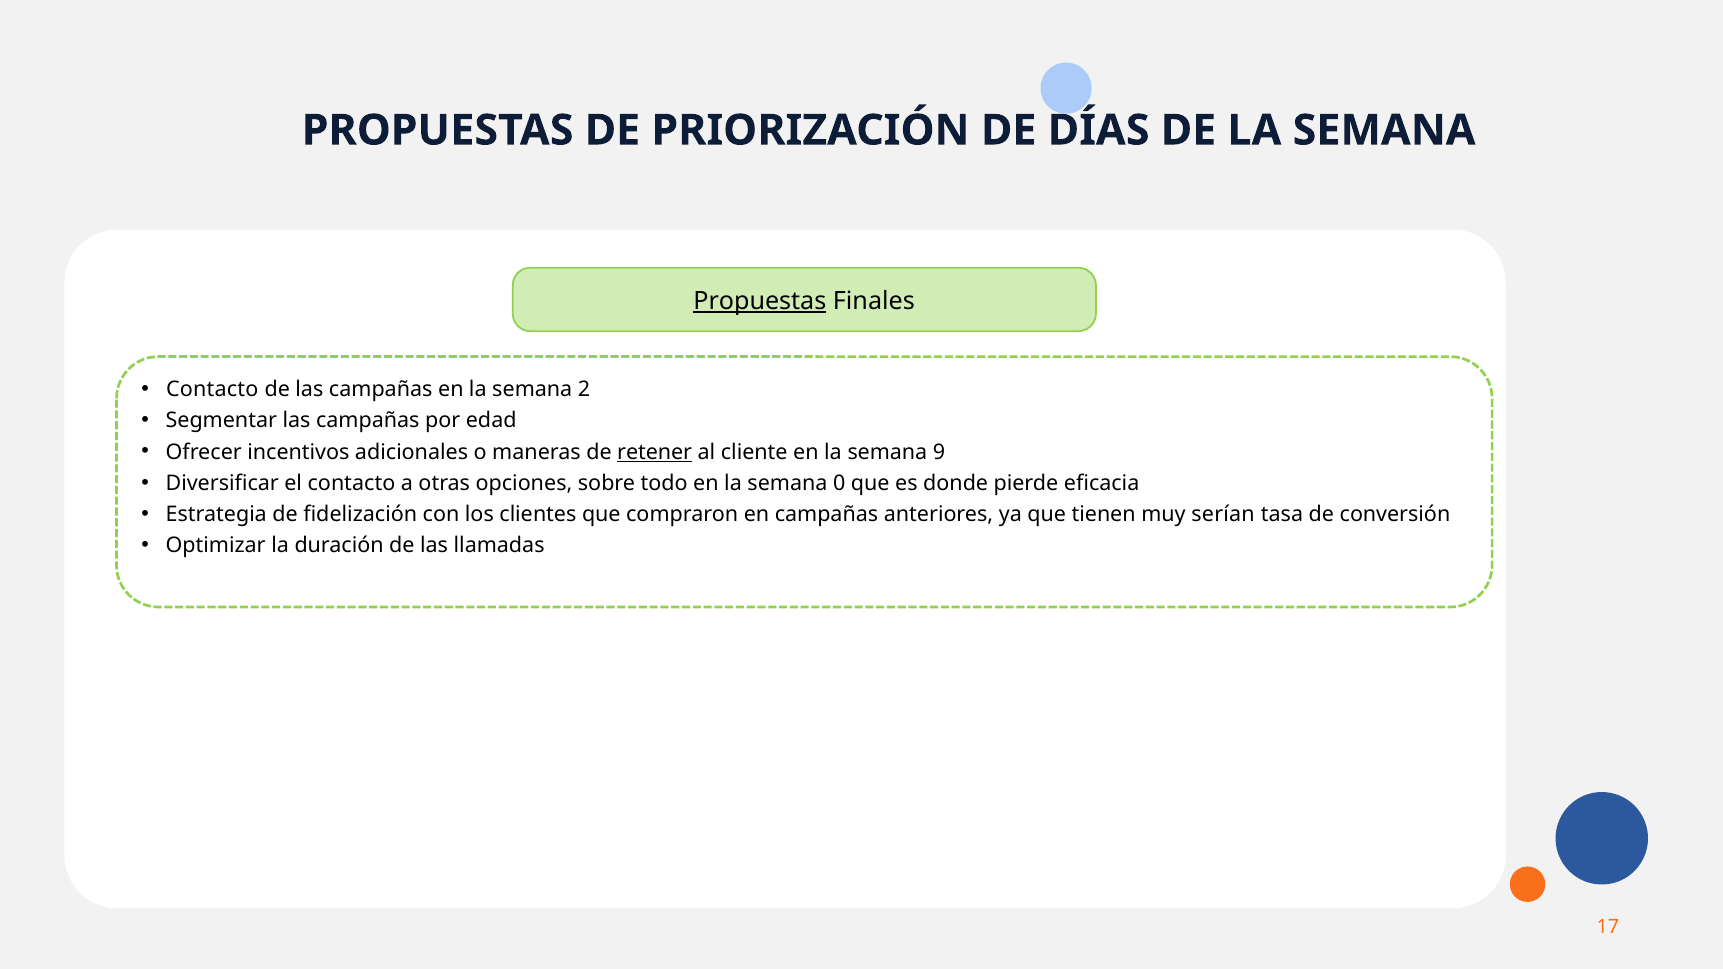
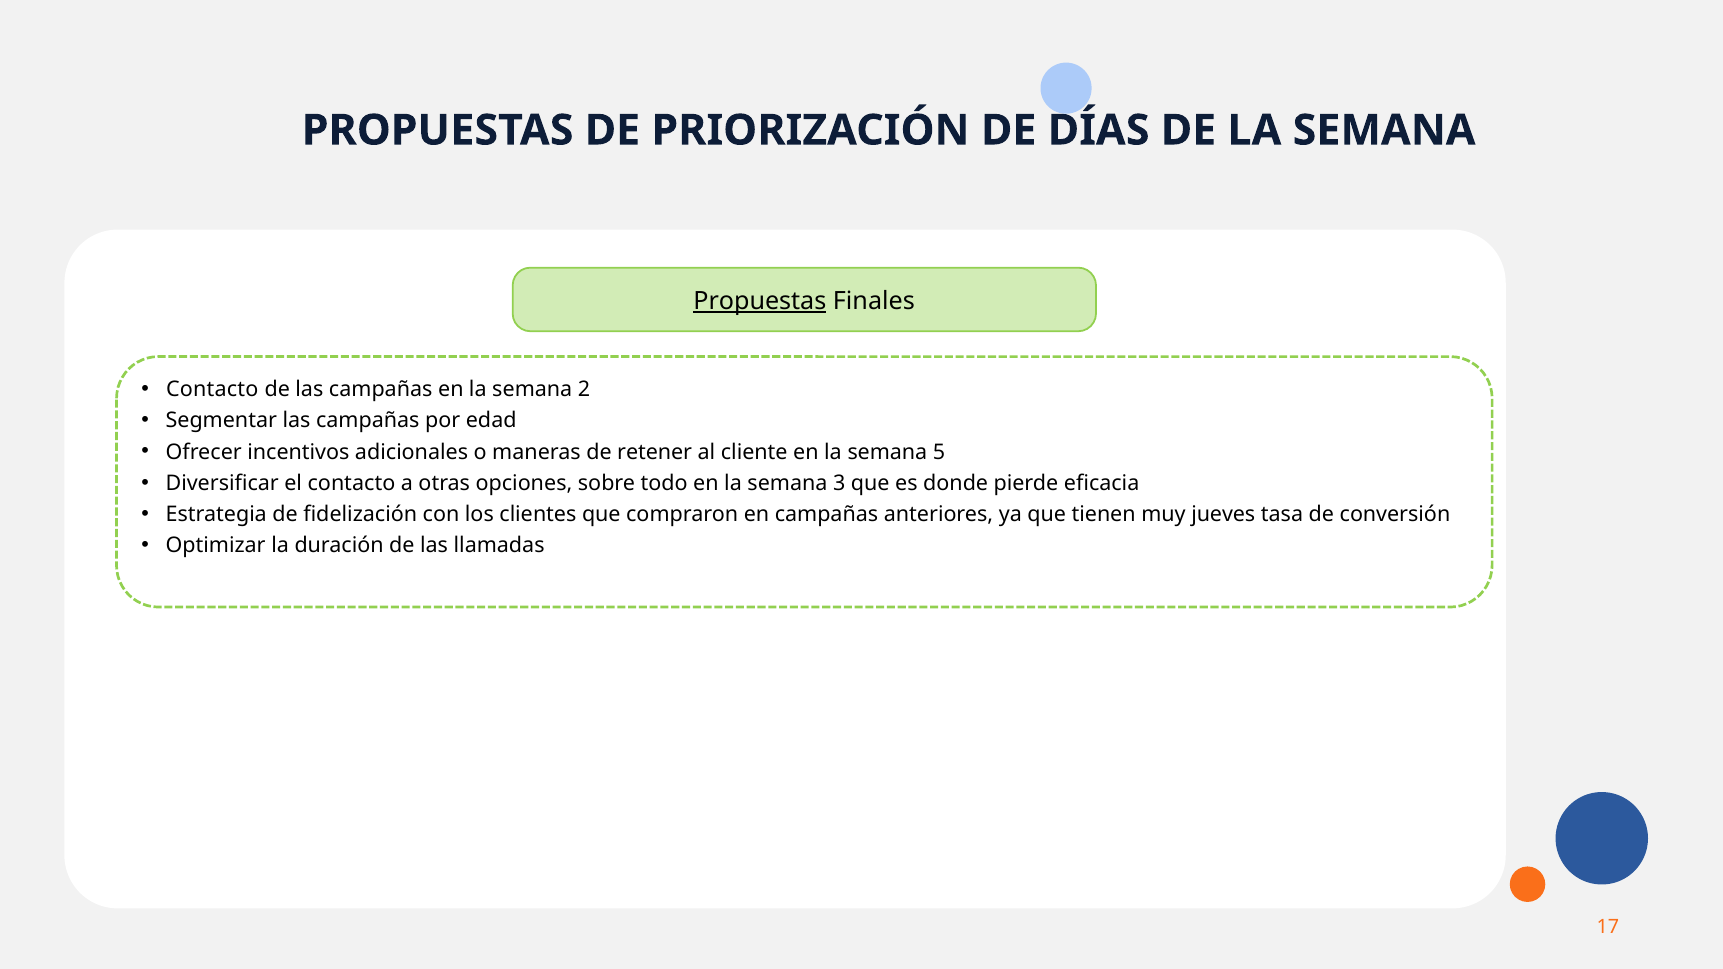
retener underline: present -> none
9: 9 -> 5
0: 0 -> 3
serían: serían -> jueves
